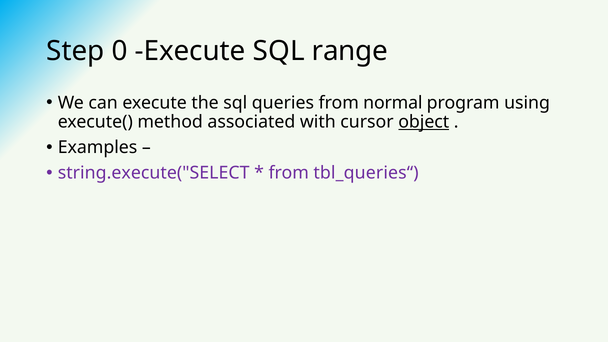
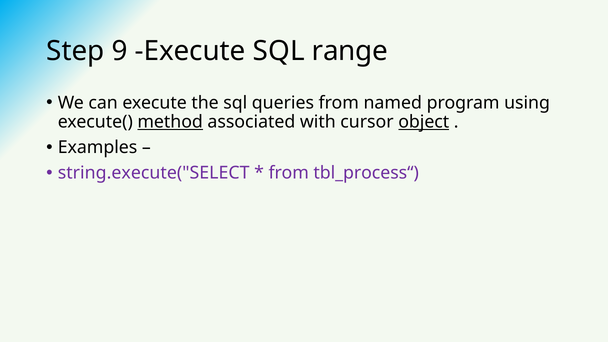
0: 0 -> 9
normal: normal -> named
method underline: none -> present
tbl_queries“: tbl_queries“ -> tbl_process“
